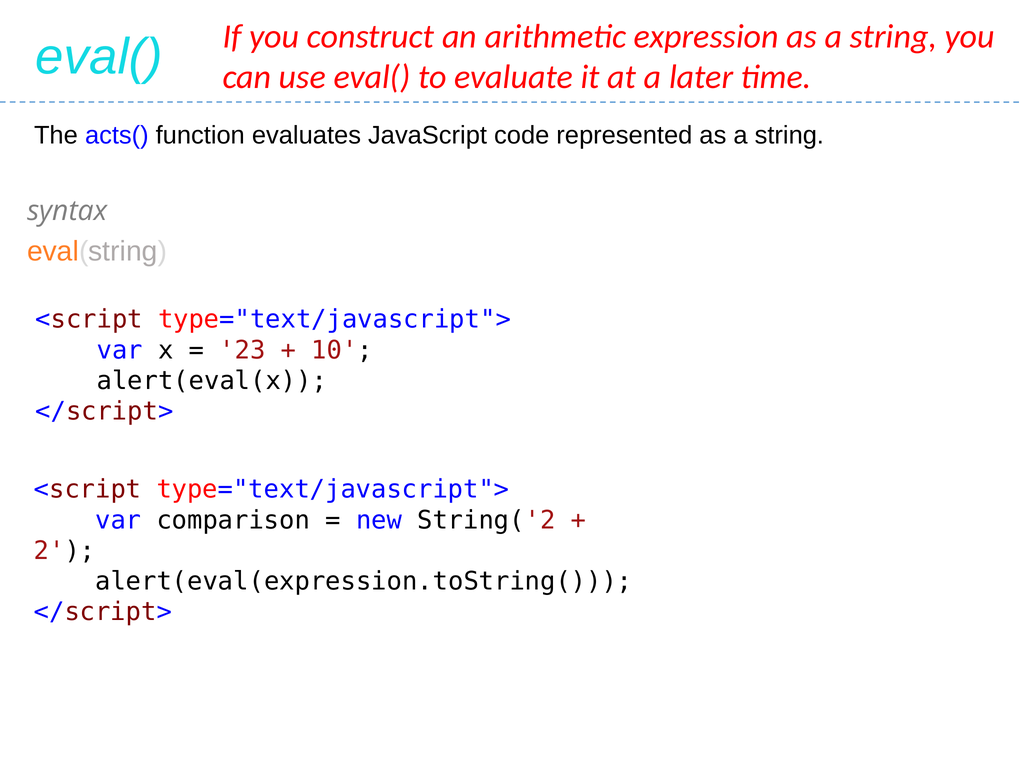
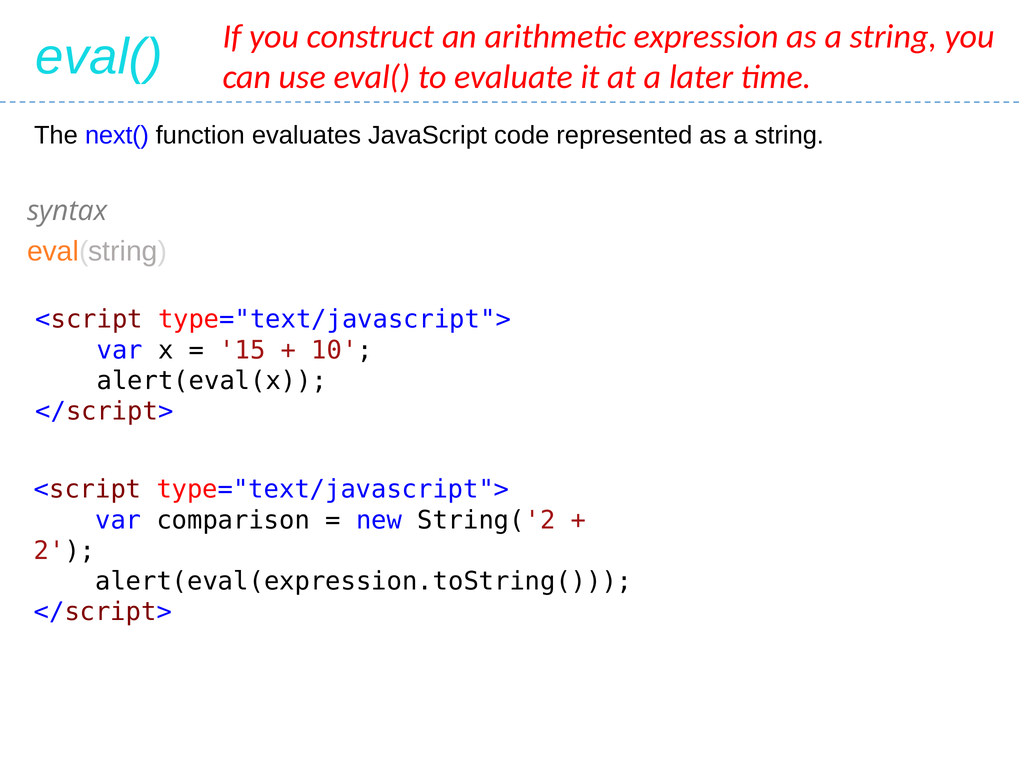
acts(: acts( -> next(
23: 23 -> 15
